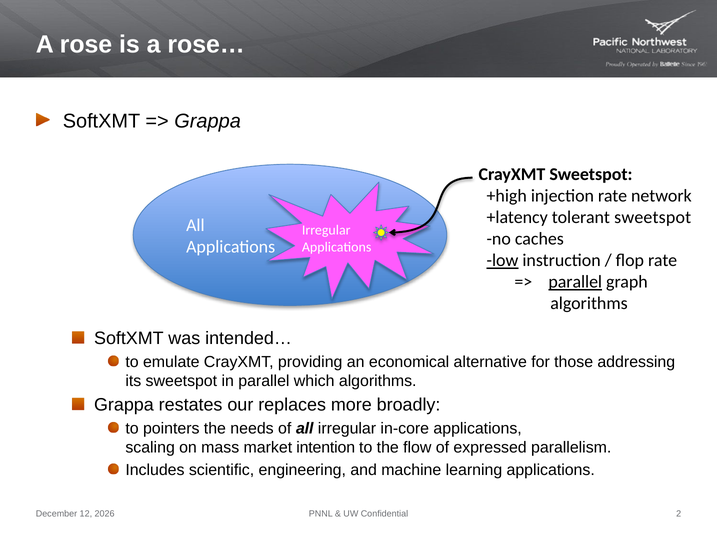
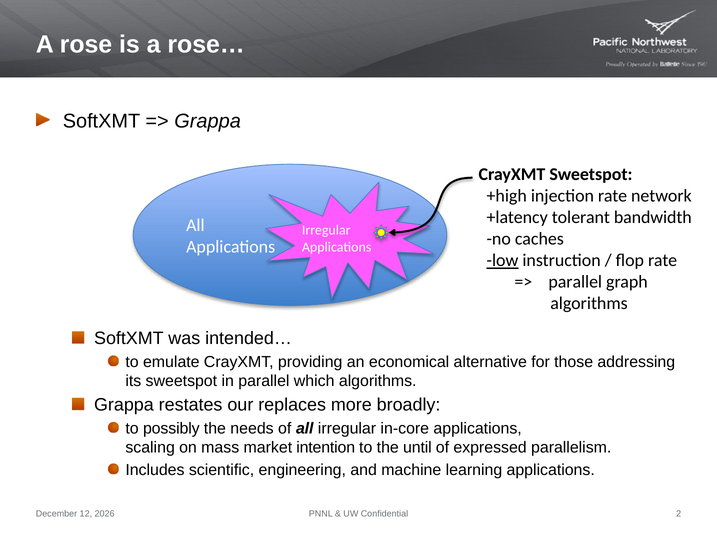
tolerant sweetspot: sweetspot -> bandwidth
parallel at (575, 282) underline: present -> none
pointers: pointers -> possibly
flow: flow -> until
